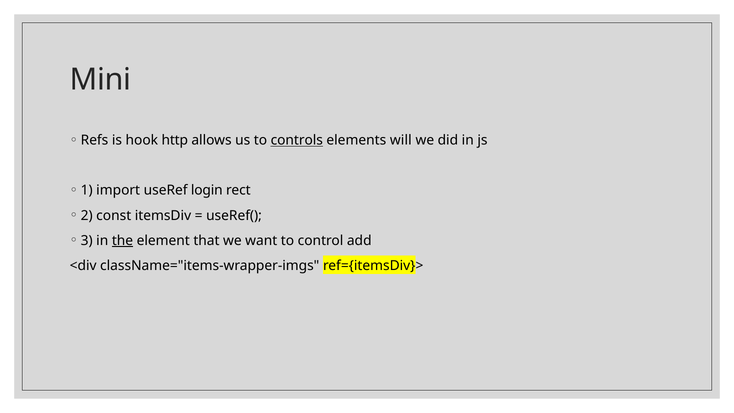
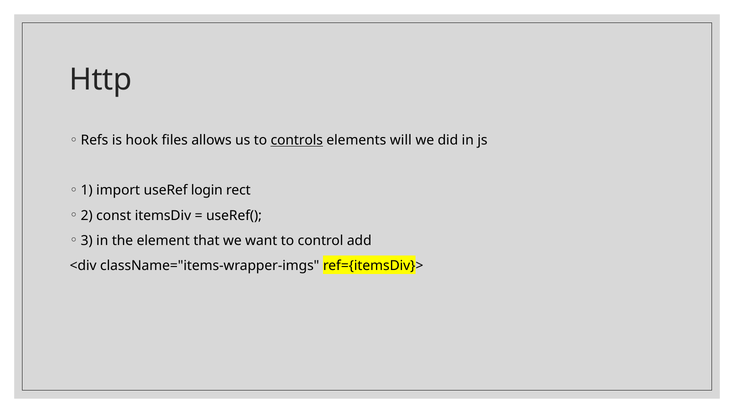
Mini: Mini -> Http
http: http -> files
the underline: present -> none
